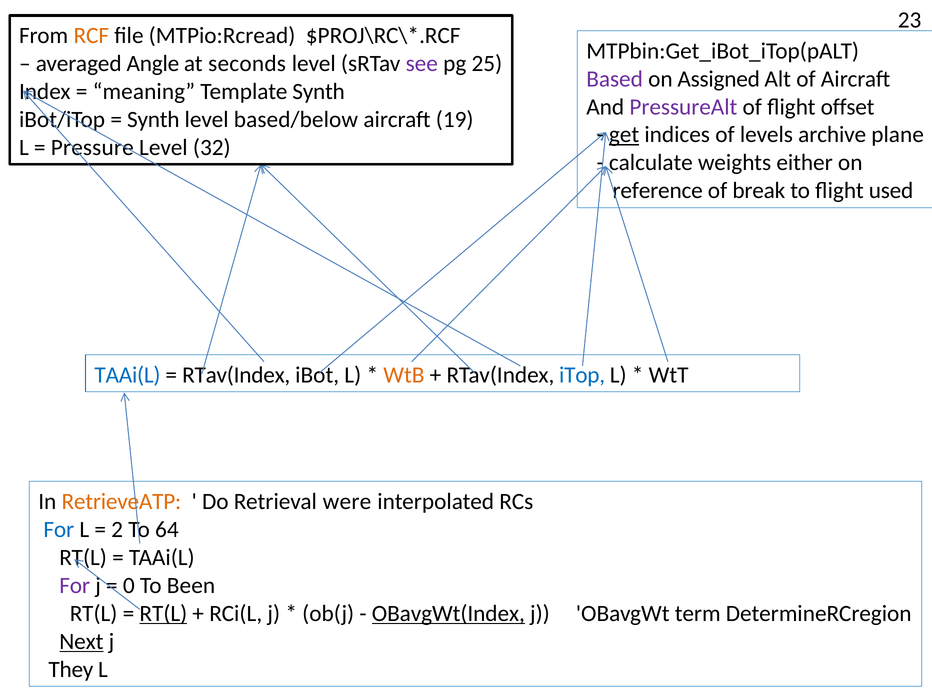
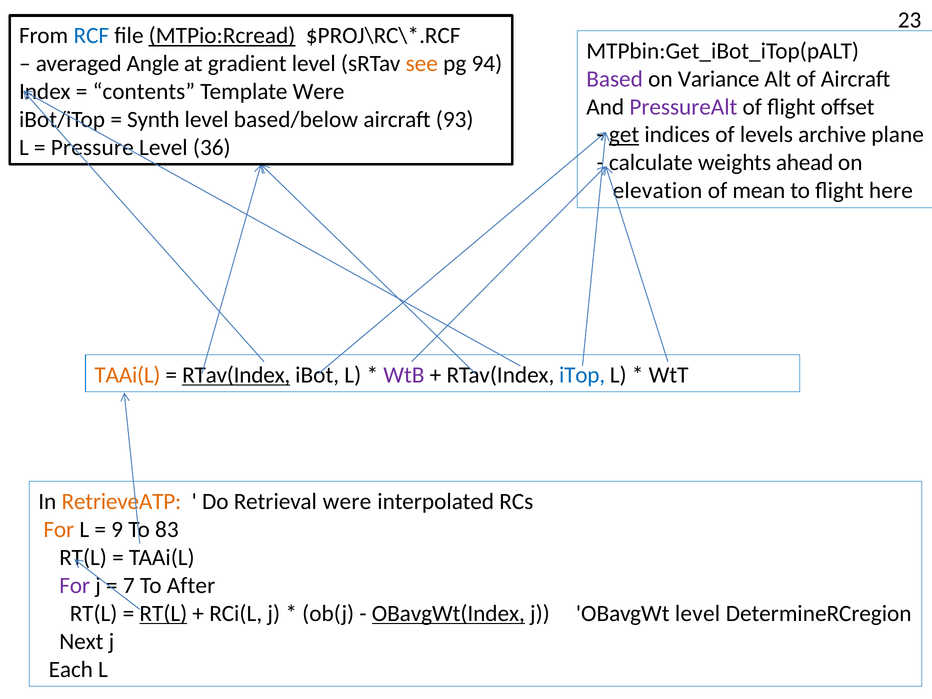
RCF colour: orange -> blue
MTPio:Rcread underline: none -> present
seconds: seconds -> gradient
see colour: purple -> orange
25: 25 -> 94
Assigned: Assigned -> Variance
meaning: meaning -> contents
Template Synth: Synth -> Were
19: 19 -> 93
32: 32 -> 36
either: either -> ahead
reference: reference -> elevation
break: break -> mean
used: used -> here
TAAi(L at (127, 375) colour: blue -> orange
RTav(Index at (236, 375) underline: none -> present
WtB colour: orange -> purple
For at (59, 530) colour: blue -> orange
2: 2 -> 9
64: 64 -> 83
0: 0 -> 7
Been: Been -> After
OBavgWt term: term -> level
Next underline: present -> none
They: They -> Each
